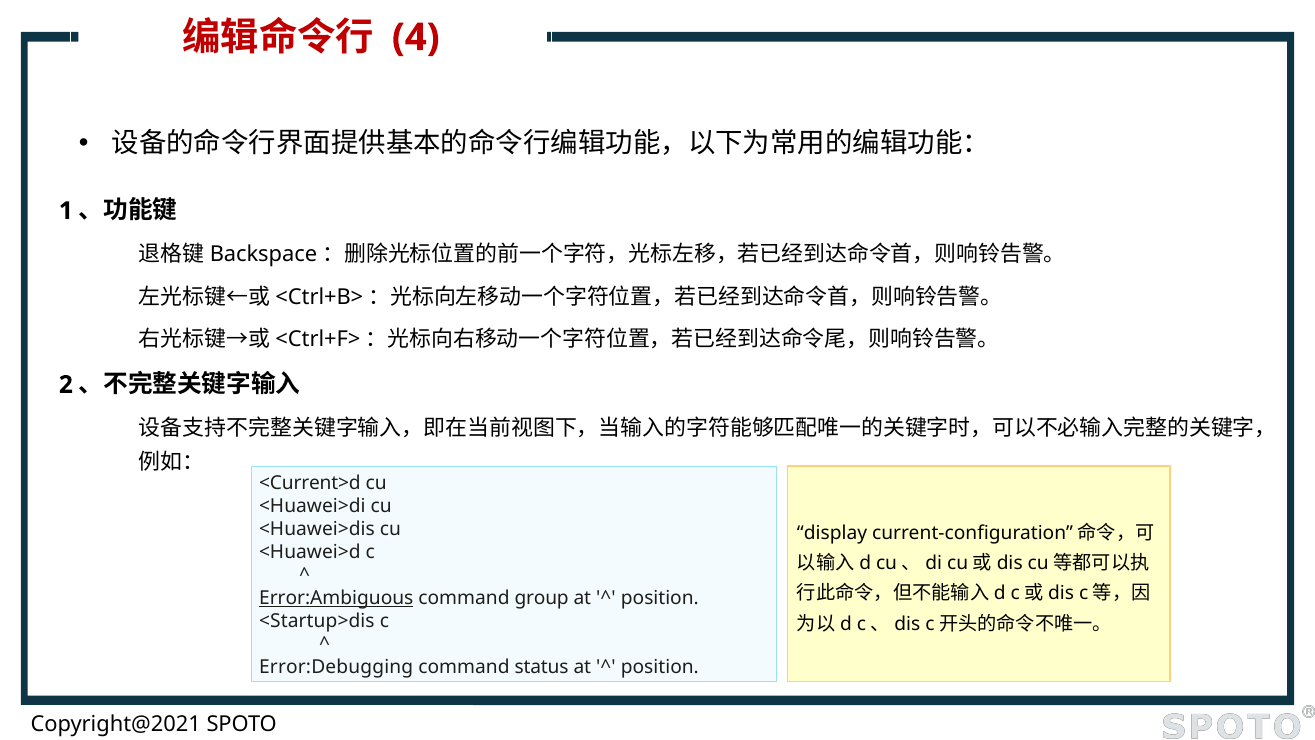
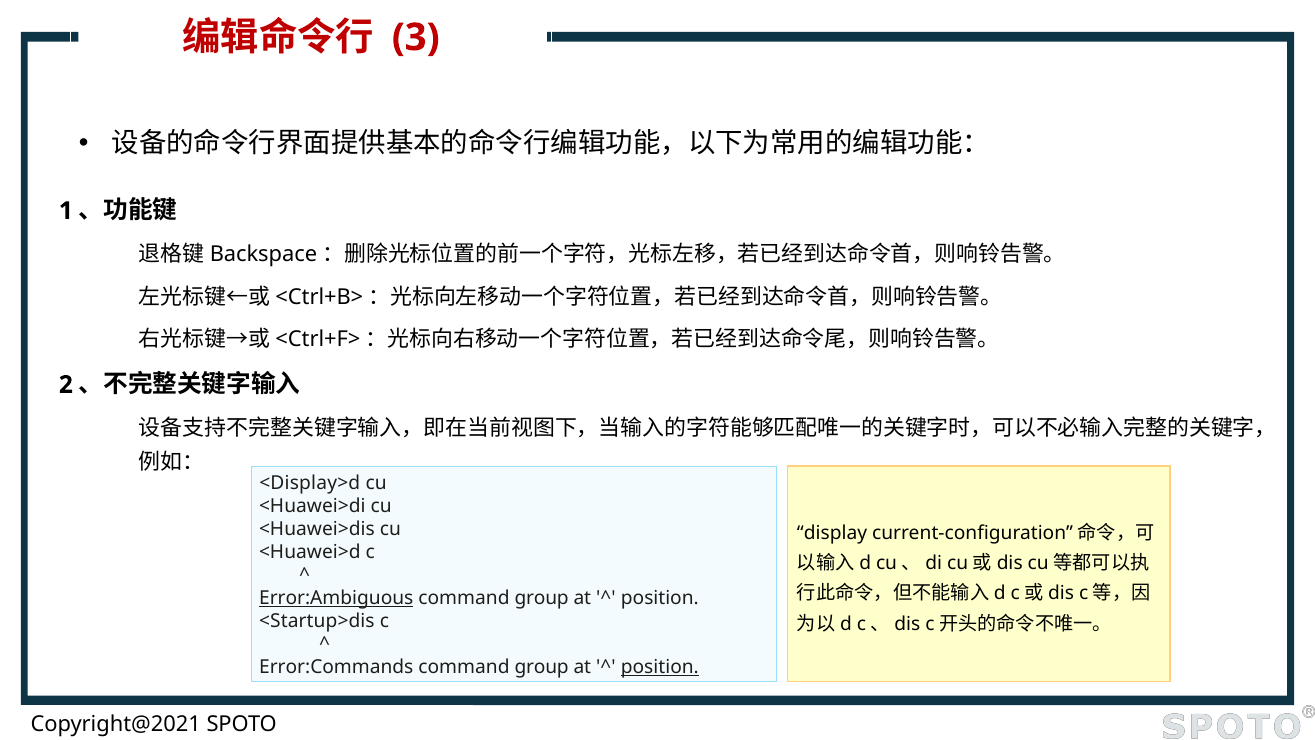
4: 4 -> 3
<Current>d: <Current>d -> <Display>d
Error:Debugging: Error:Debugging -> Error:Commands
status at (542, 667): status -> group
position at (660, 667) underline: none -> present
